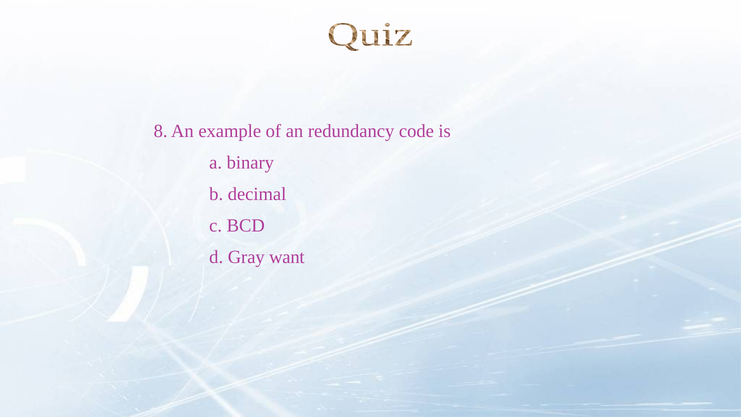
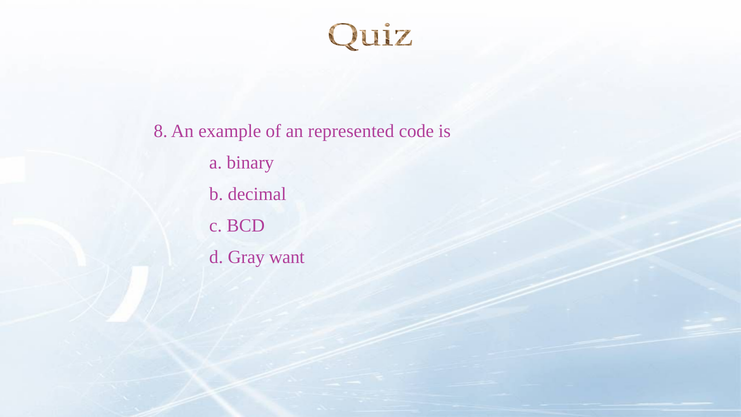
redundancy: redundancy -> represented
